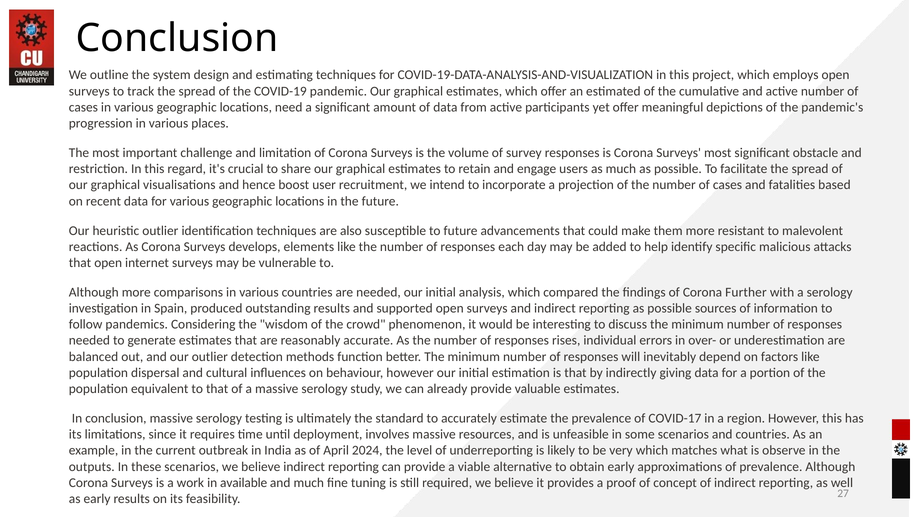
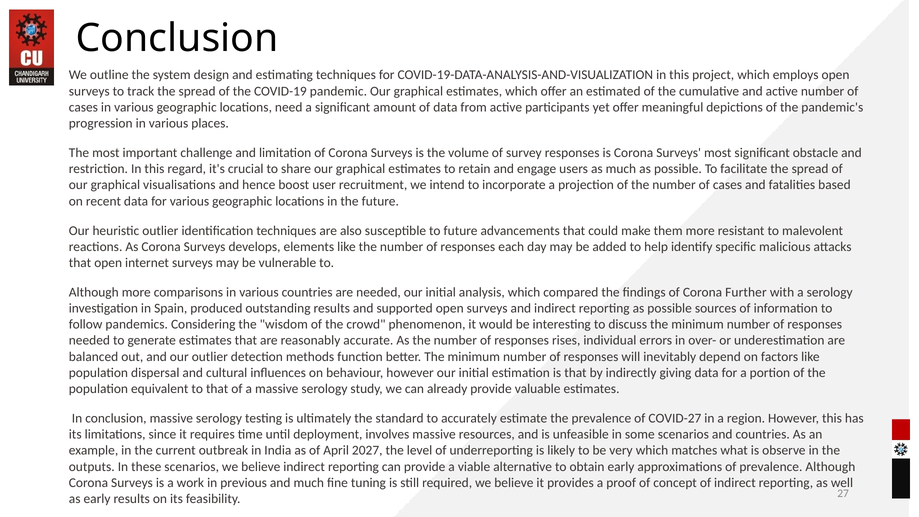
COVID-17: COVID-17 -> COVID-27
2024: 2024 -> 2027
available: available -> previous
